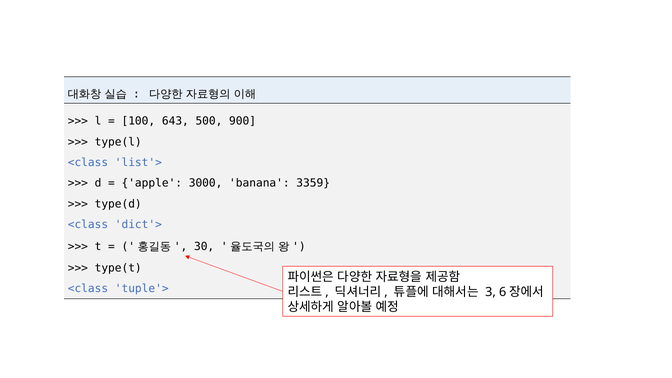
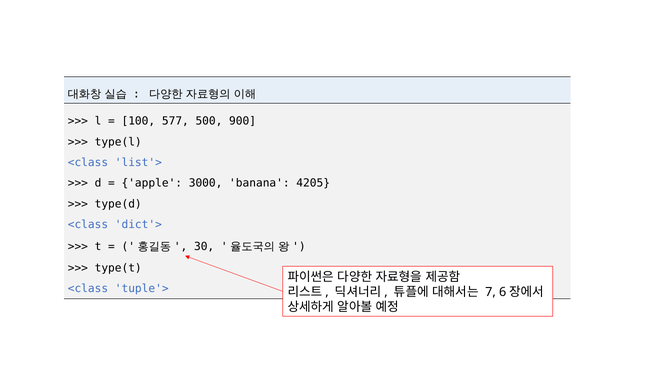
643: 643 -> 577
3359: 3359 -> 4205
3: 3 -> 7
